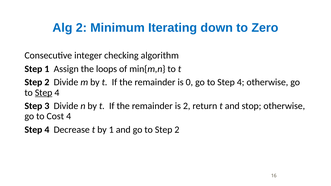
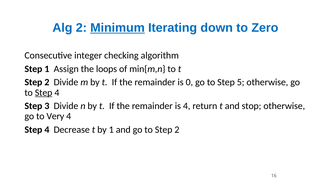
Minimum underline: none -> present
4 at (241, 82): 4 -> 5
is 2: 2 -> 4
Cost: Cost -> Very
